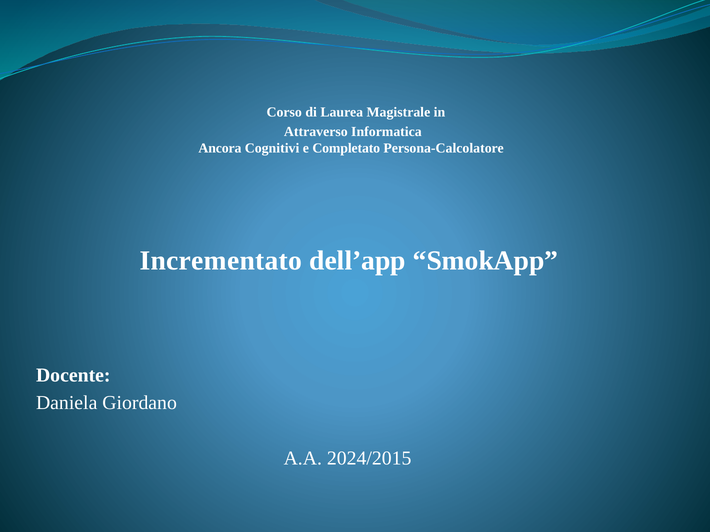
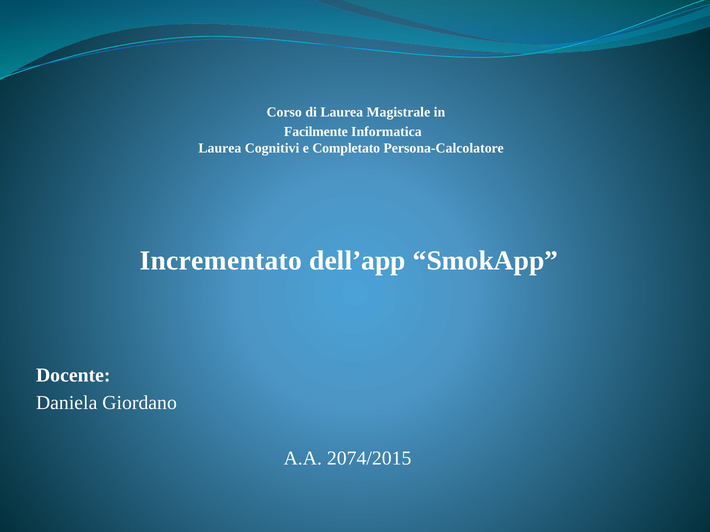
Attraverso: Attraverso -> Facilmente
Ancora at (220, 148): Ancora -> Laurea
2024/2015: 2024/2015 -> 2074/2015
